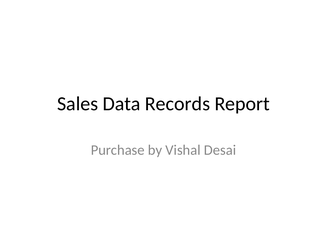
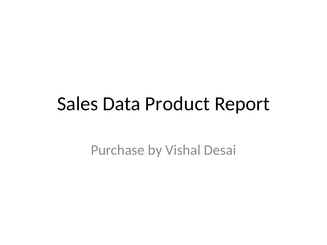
Records: Records -> Product
